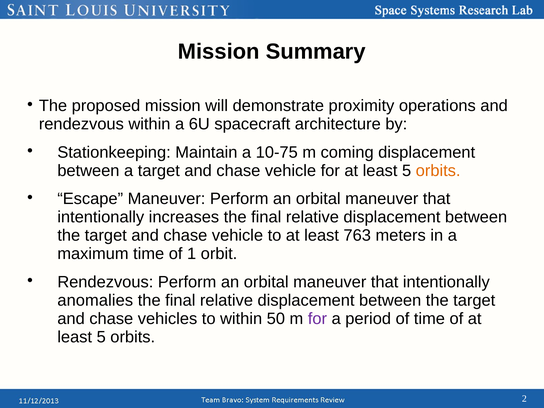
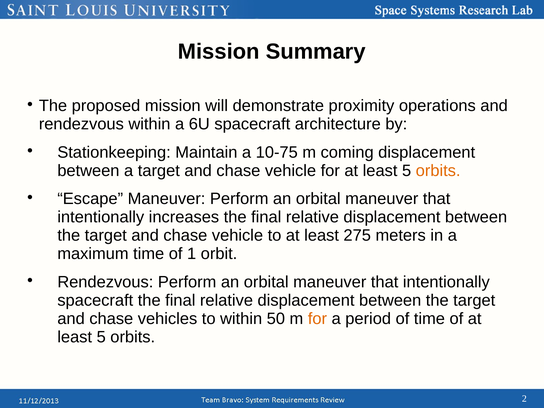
763: 763 -> 275
anomalies at (95, 301): anomalies -> spacecraft
for at (317, 319) colour: purple -> orange
